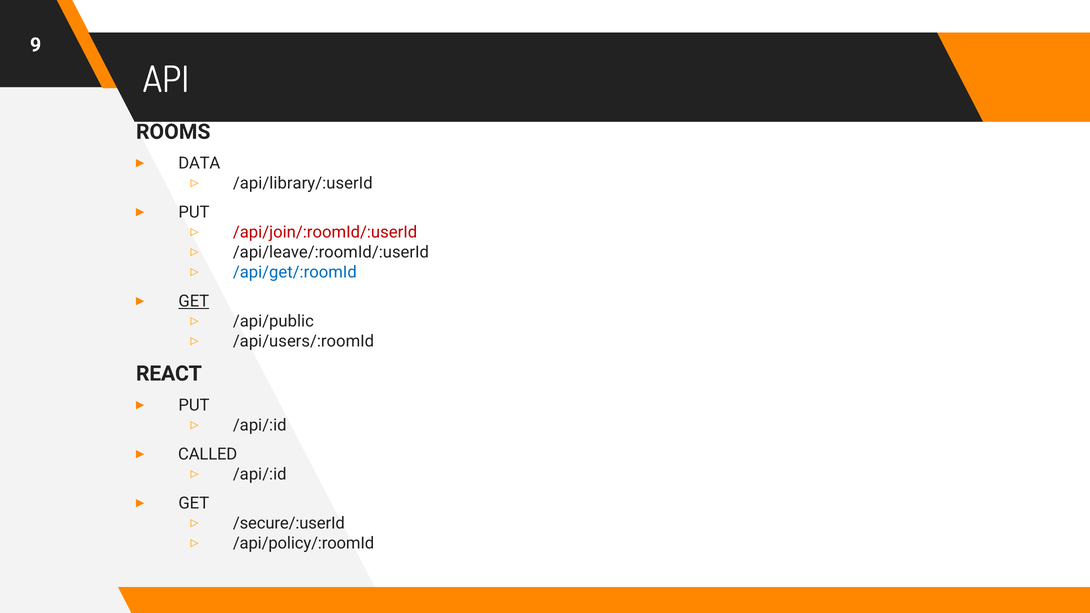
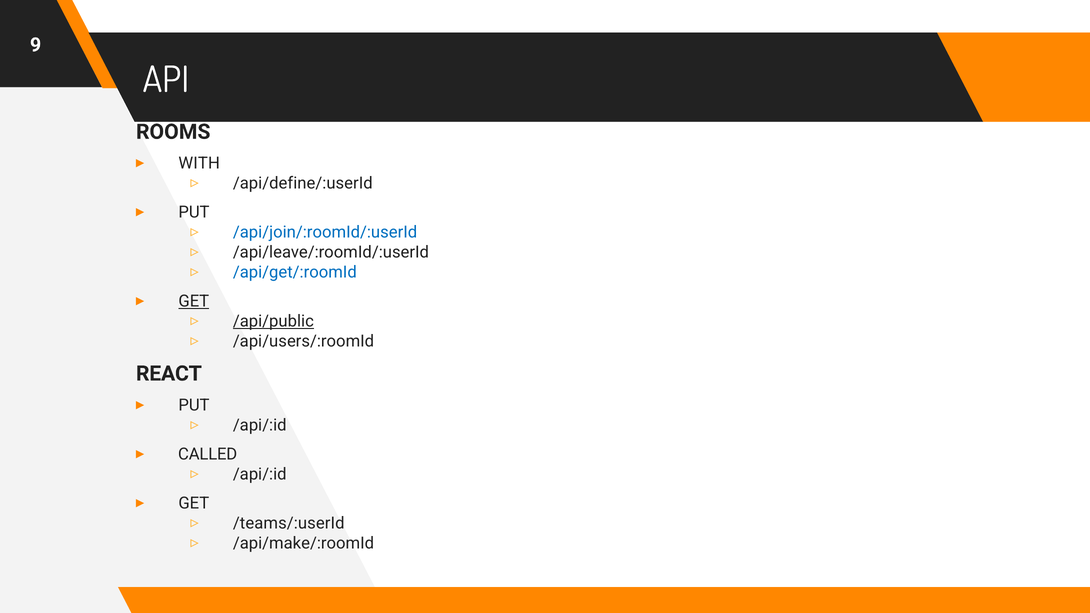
DATA: DATA -> WITH
/api/library/:userId: /api/library/:userId -> /api/define/:userId
/api/join/:roomId/:userId colour: red -> blue
/api/public underline: none -> present
/secure/:userId: /secure/:userId -> /teams/:userId
/api/policy/:roomId: /api/policy/:roomId -> /api/make/:roomId
